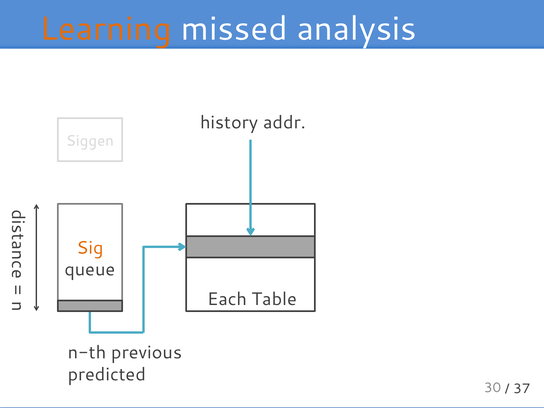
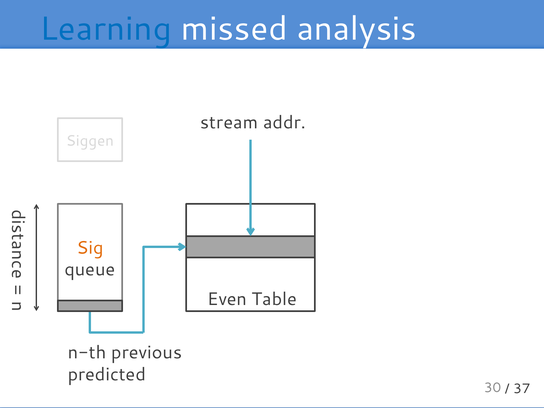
Learning colour: orange -> blue
history: history -> stream
Each: Each -> Even
